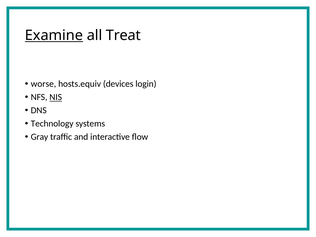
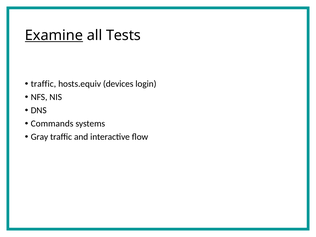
Treat: Treat -> Tests
worse at (43, 84): worse -> traffic
NIS underline: present -> none
Technology: Technology -> Commands
